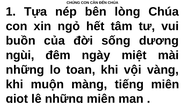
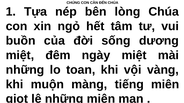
ngùi at (20, 55): ngùi -> miệt
